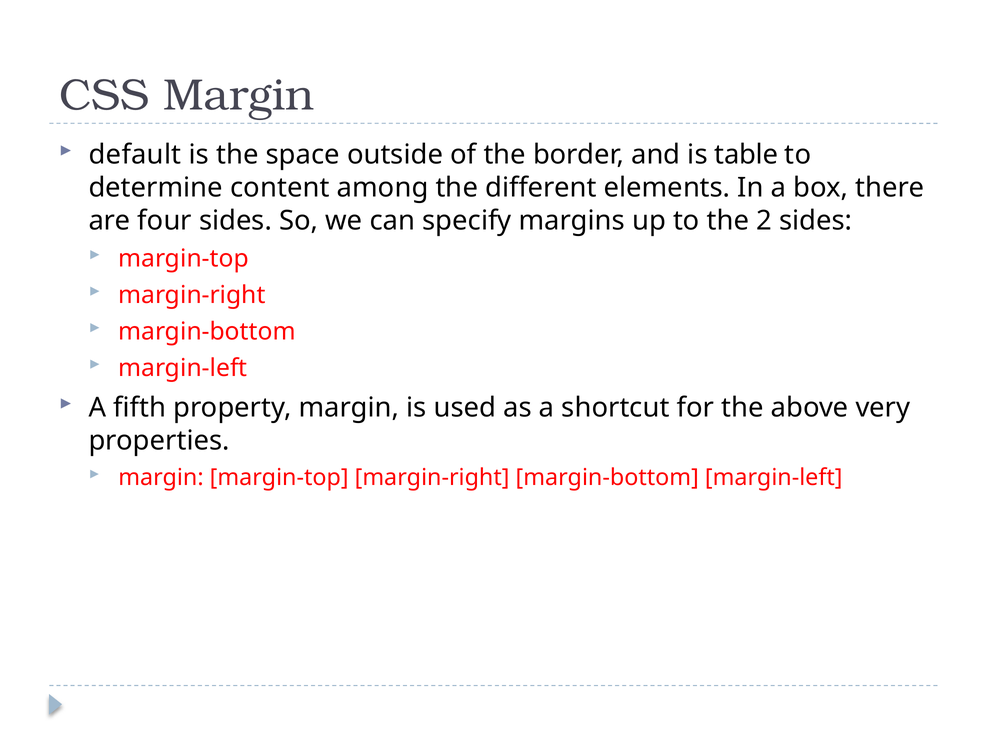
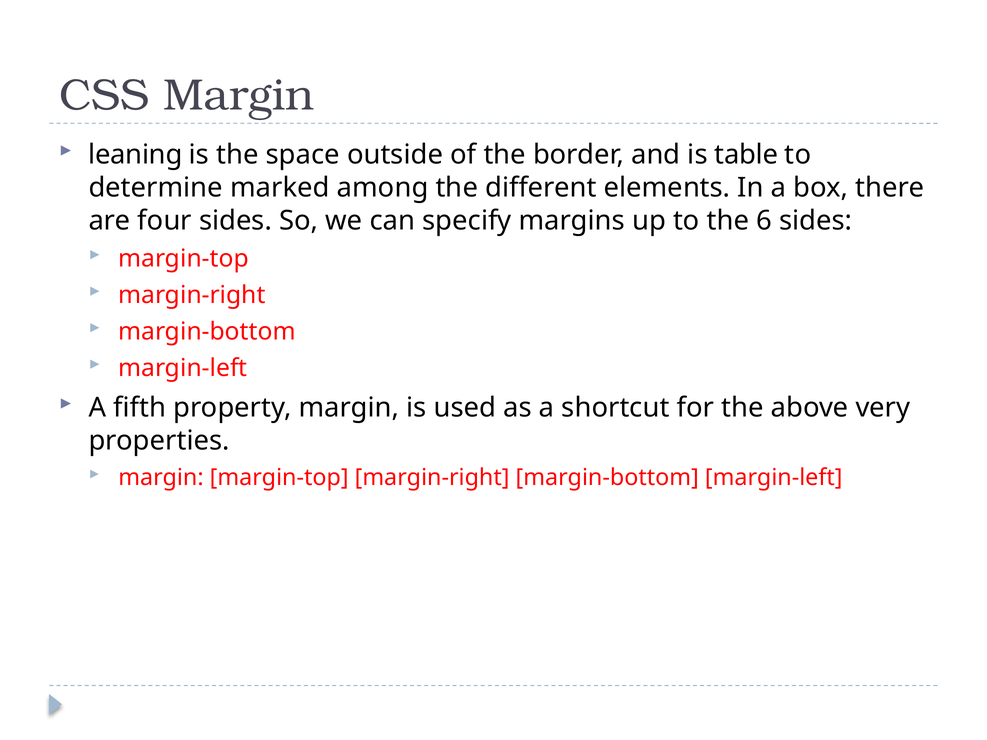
default: default -> leaning
content: content -> marked
2: 2 -> 6
